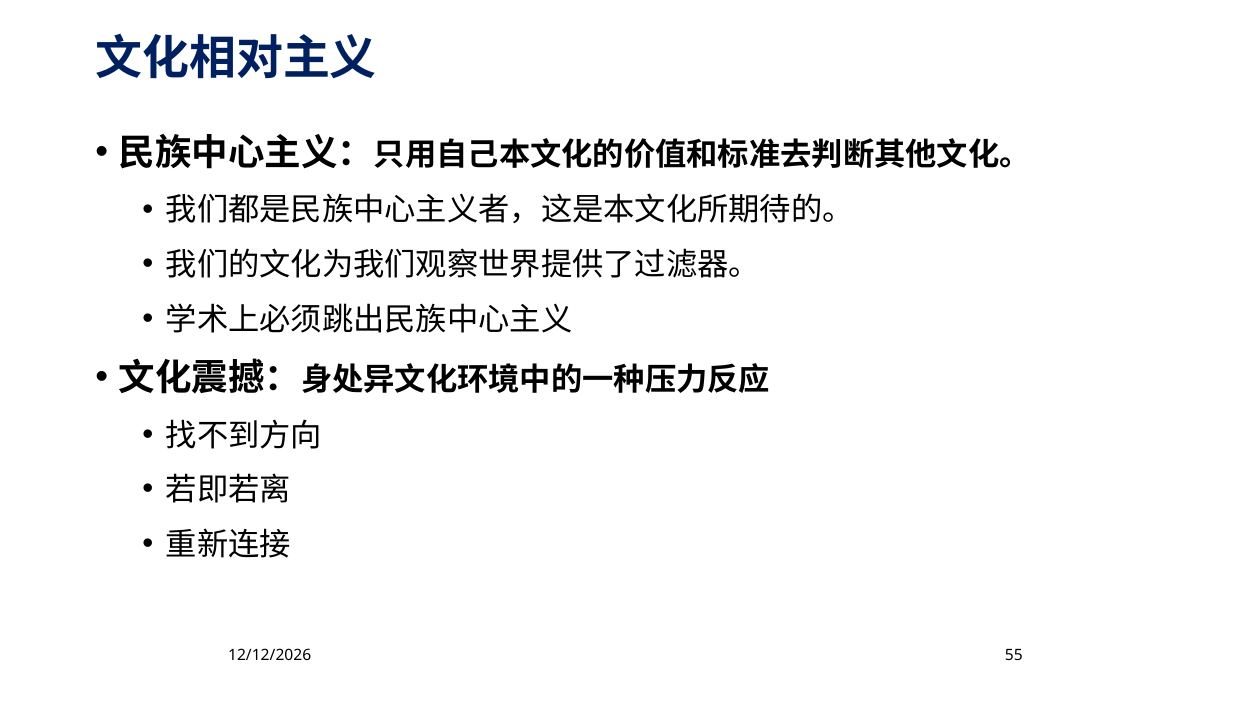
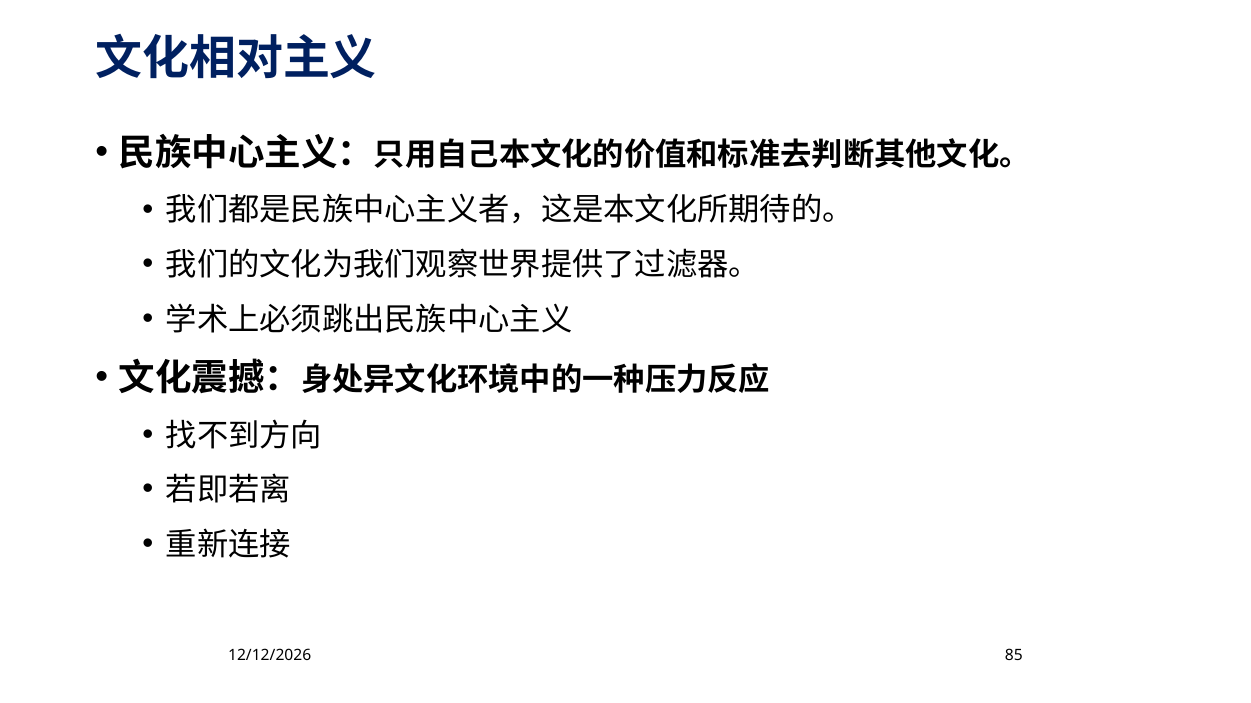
55: 55 -> 85
